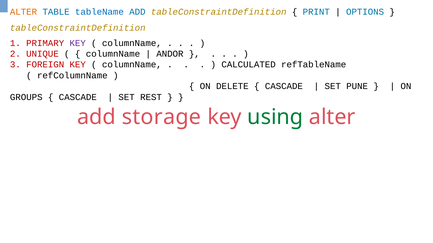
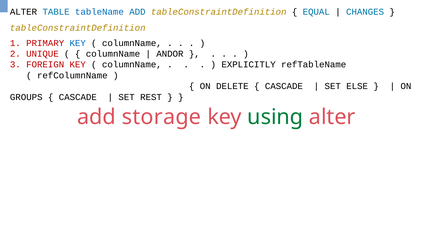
ALTER at (24, 12) colour: orange -> black
PRINT: PRINT -> EQUAL
OPTIONS: OPTIONS -> CHANGES
KEY at (78, 43) colour: purple -> blue
CALCULATED: CALCULATED -> EXPLICITLY
PUNE: PUNE -> ELSE
